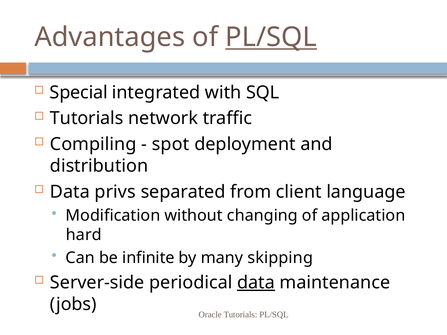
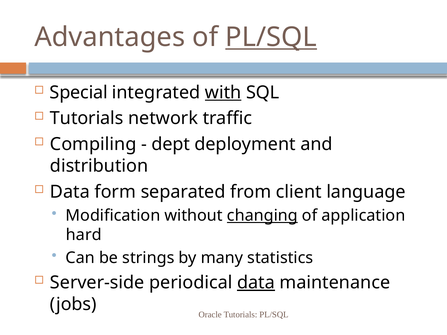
with underline: none -> present
spot: spot -> dept
privs: privs -> form
changing underline: none -> present
infinite: infinite -> strings
skipping: skipping -> statistics
